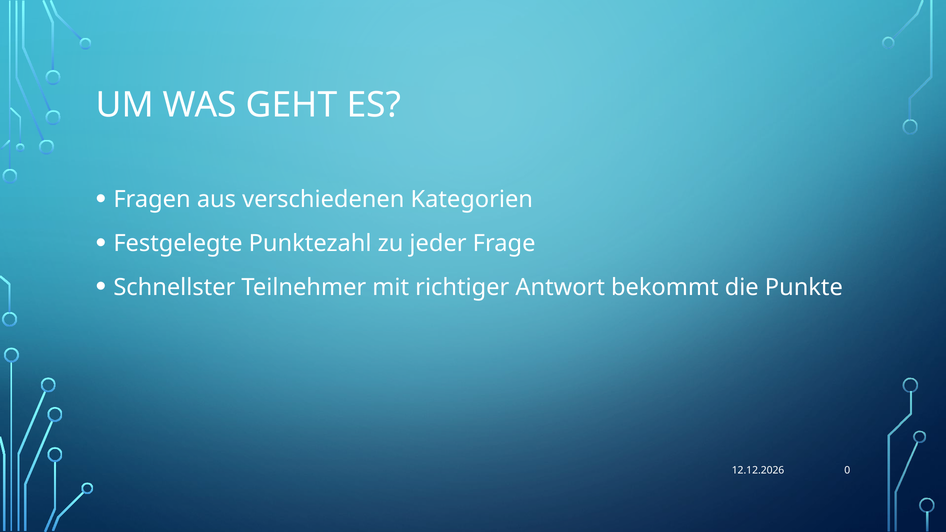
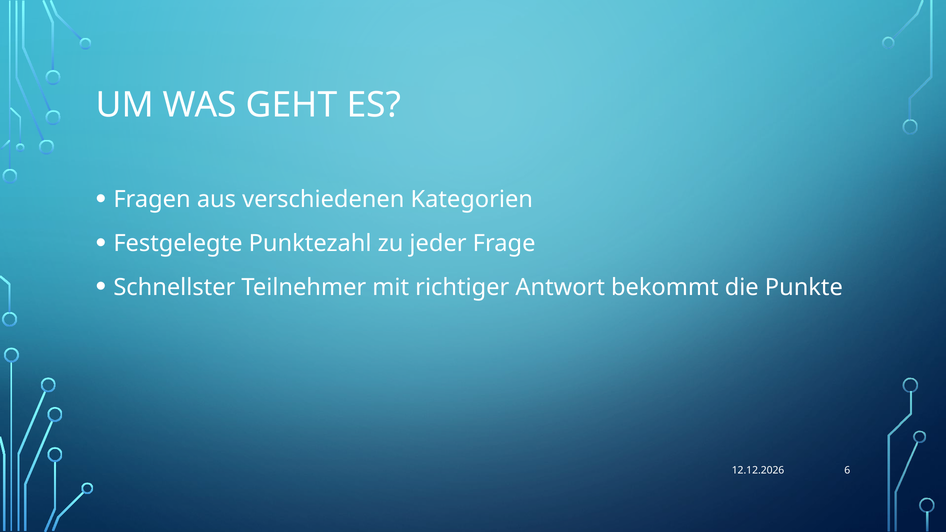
0: 0 -> 6
